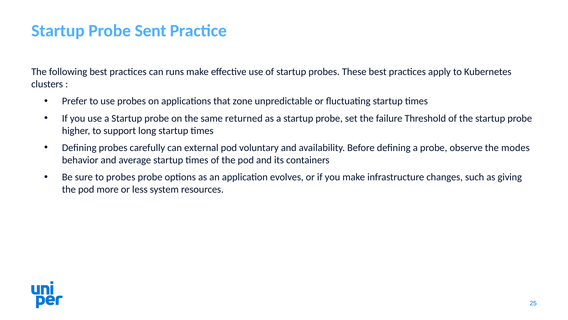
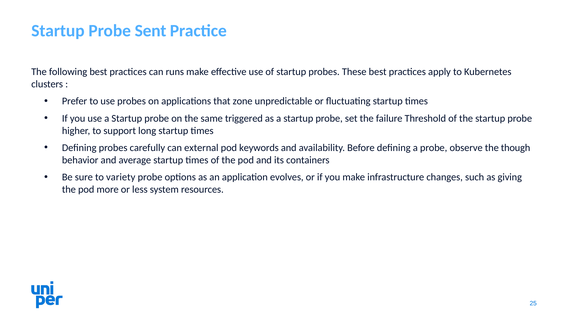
returned: returned -> triggered
voluntary: voluntary -> keywords
modes: modes -> though
to probes: probes -> variety
